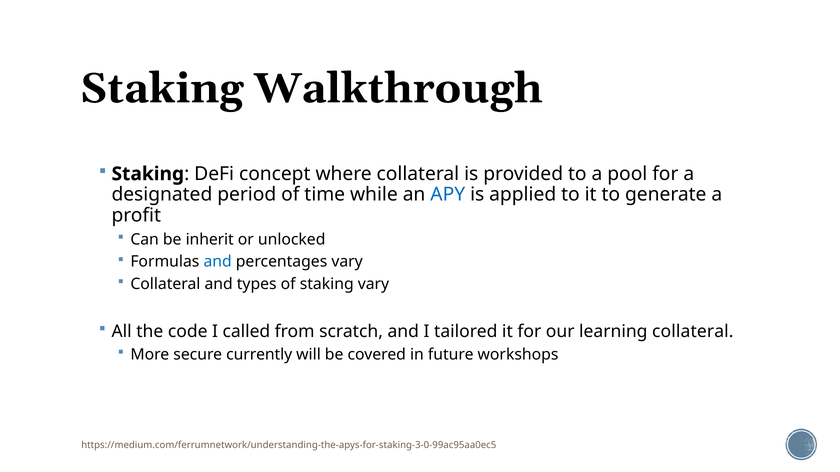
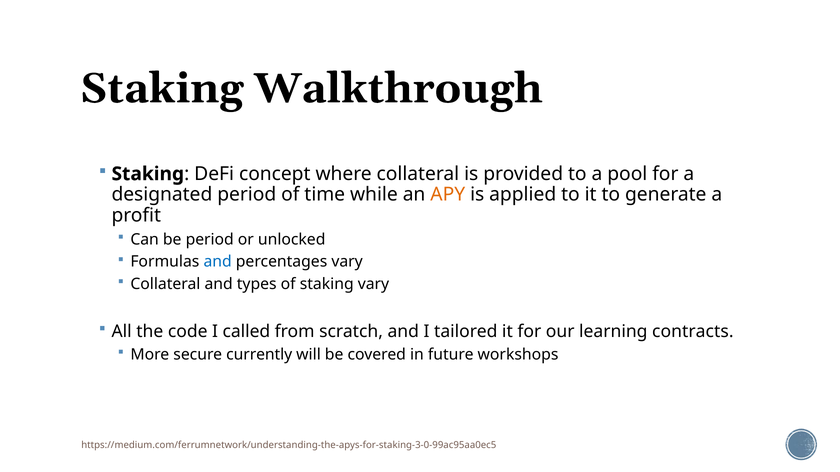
APY colour: blue -> orange
be inherit: inherit -> period
learning collateral: collateral -> contracts
